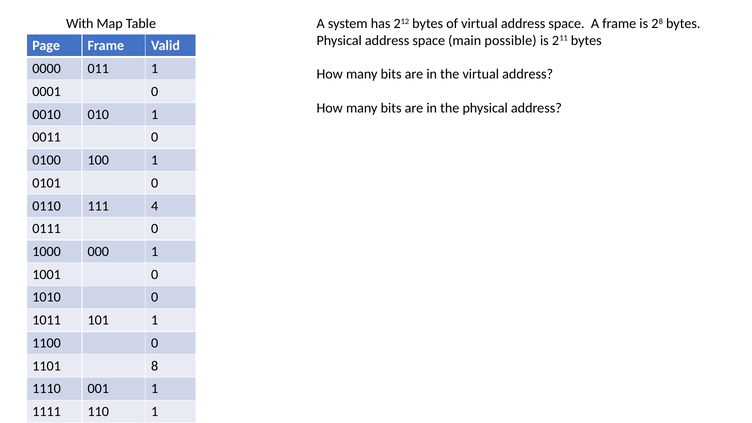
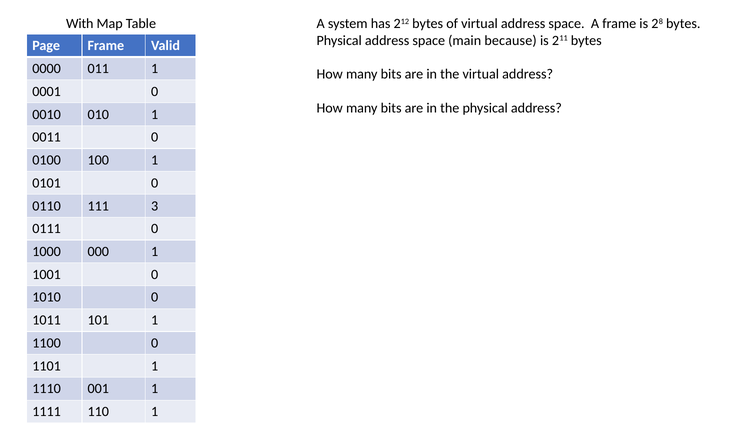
possible: possible -> because
4: 4 -> 3
1101 8: 8 -> 1
